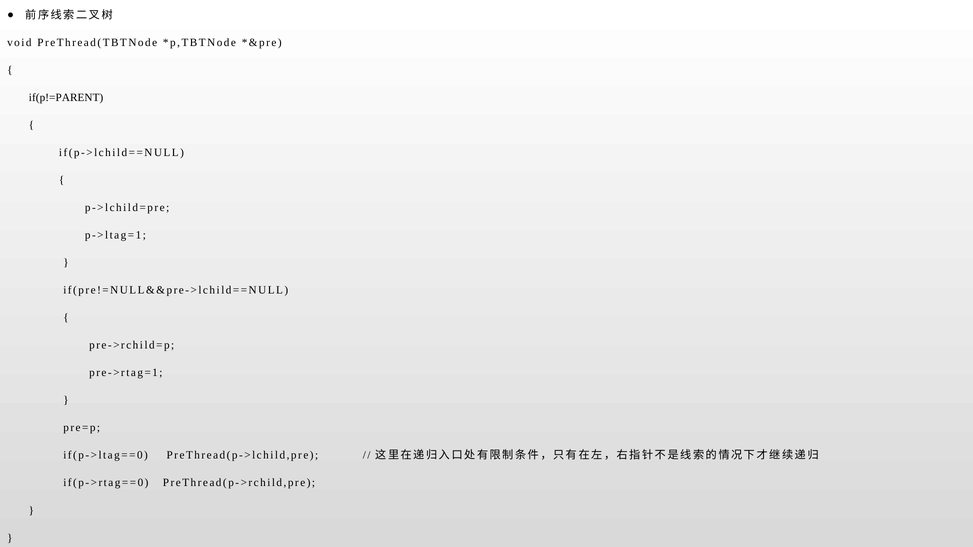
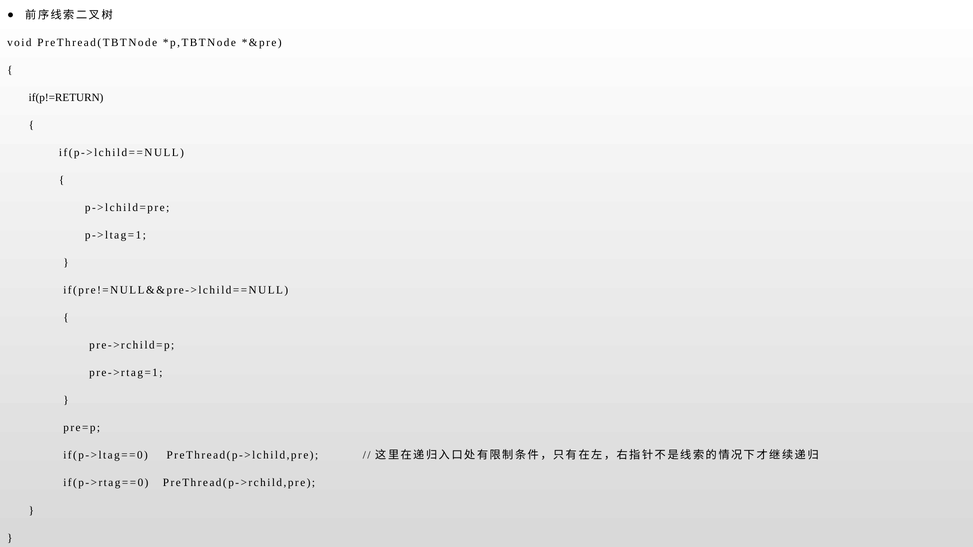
if(p!=PARENT: if(p!=PARENT -> if(p!=RETURN
